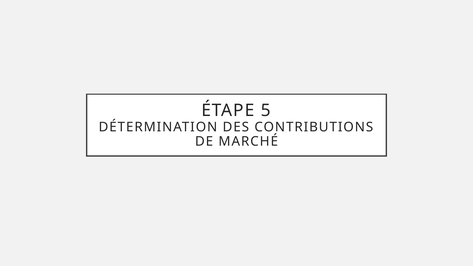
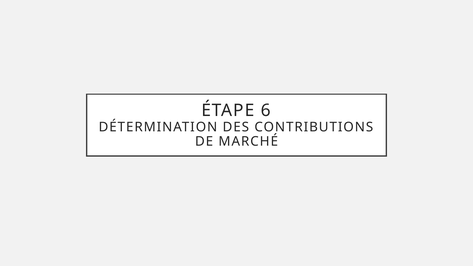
5: 5 -> 6
